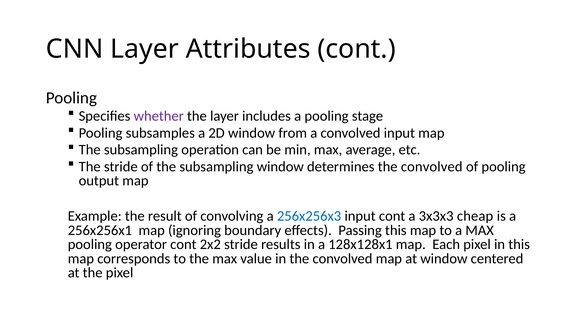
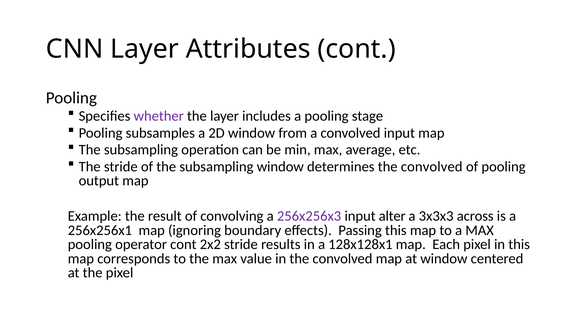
256x256x3 colour: blue -> purple
input cont: cont -> alter
cheap: cheap -> across
